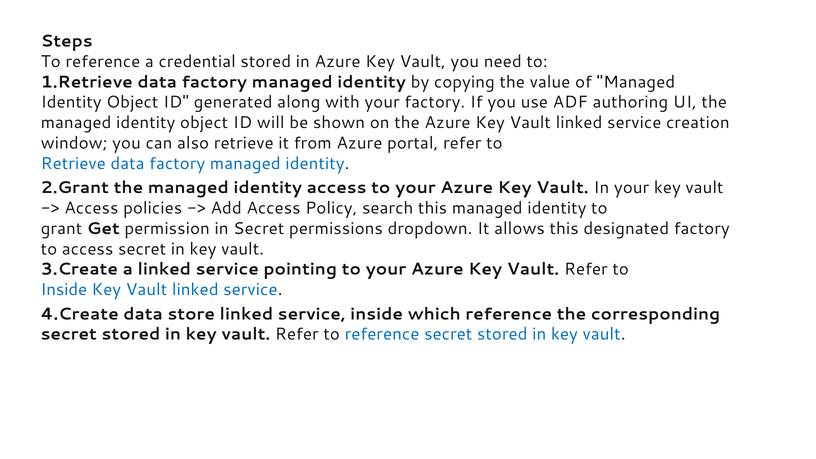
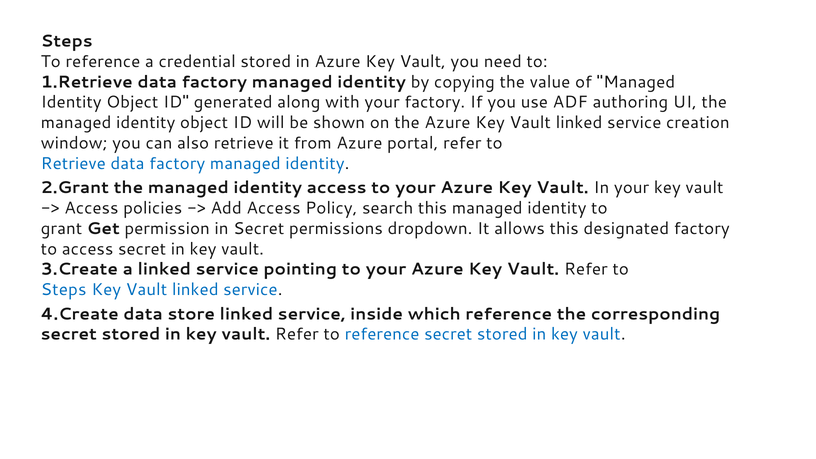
Inside at (64, 290): Inside -> Steps
